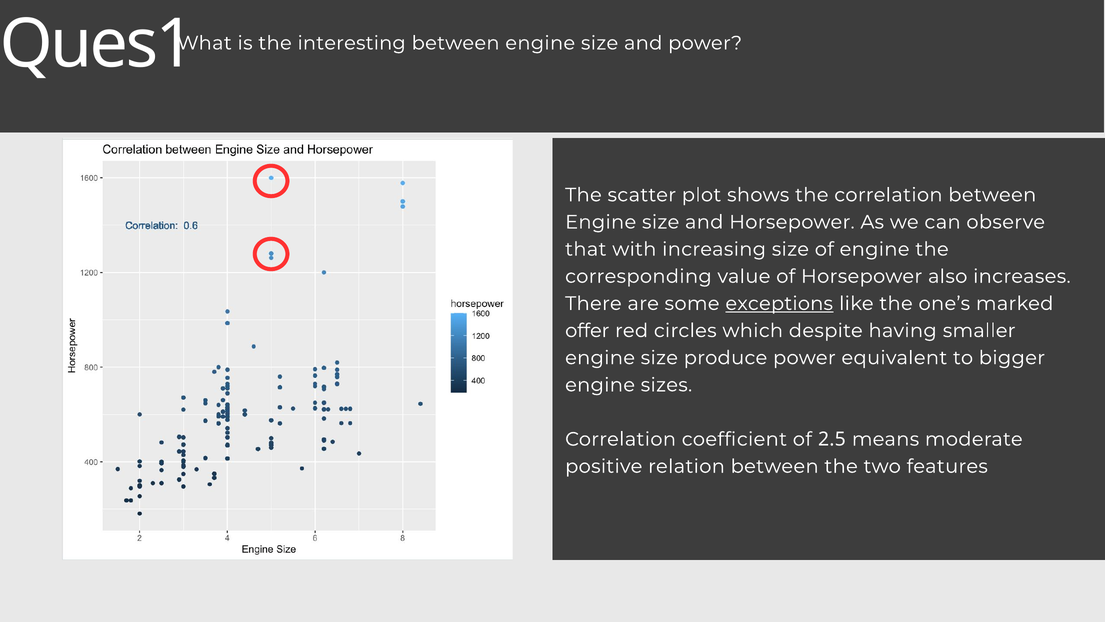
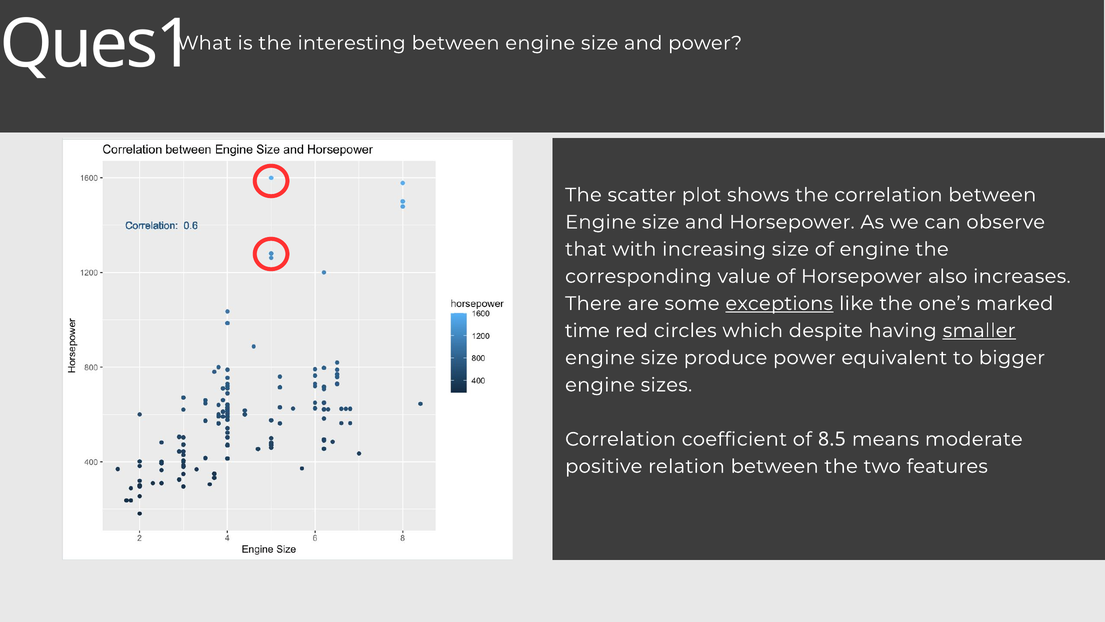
offer: offer -> time
smaller underline: none -> present
2.5: 2.5 -> 8.5
